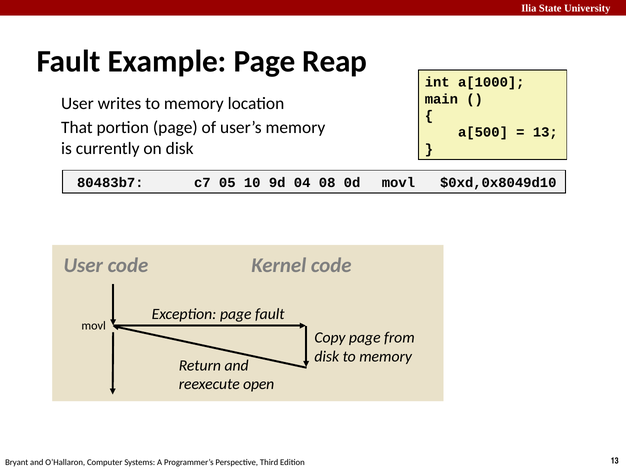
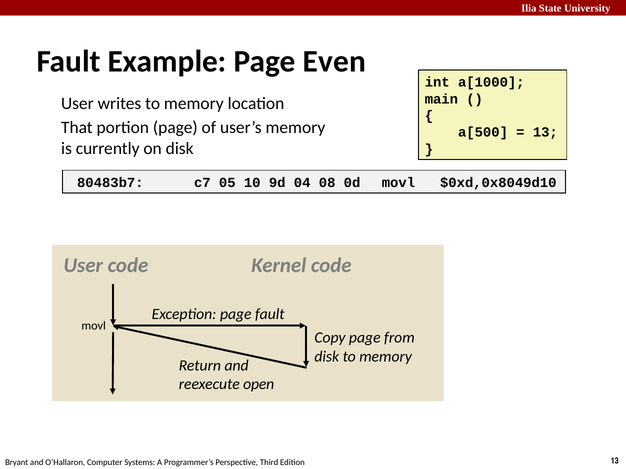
Reap: Reap -> Even
